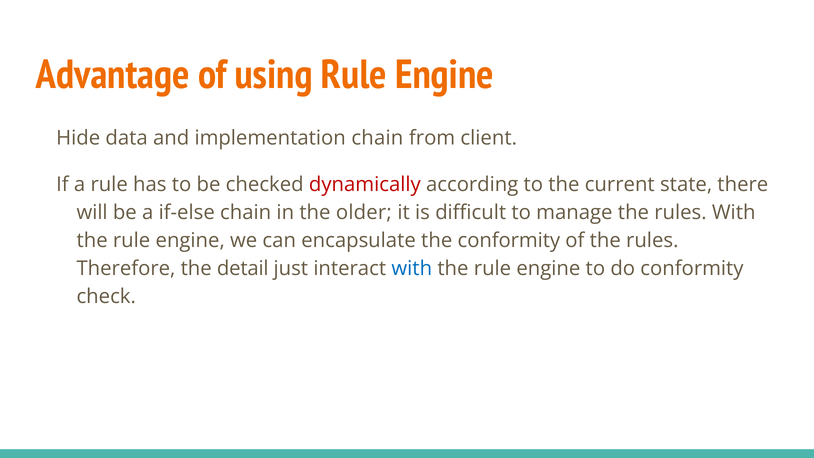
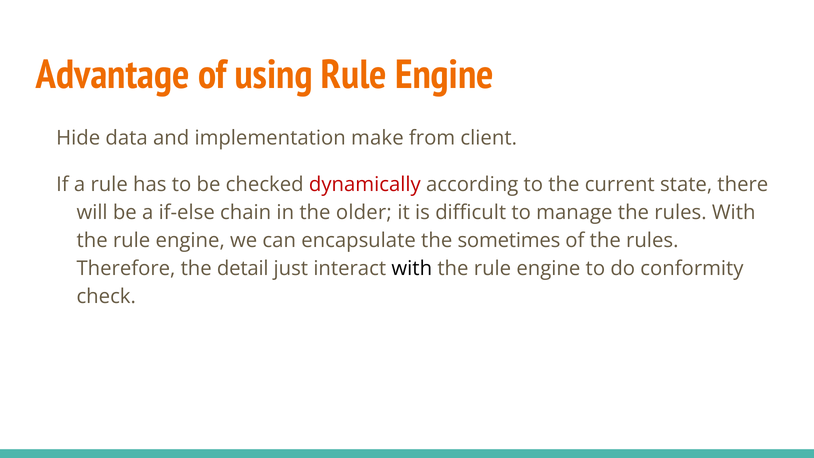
implementation chain: chain -> make
the conformity: conformity -> sometimes
with at (412, 269) colour: blue -> black
